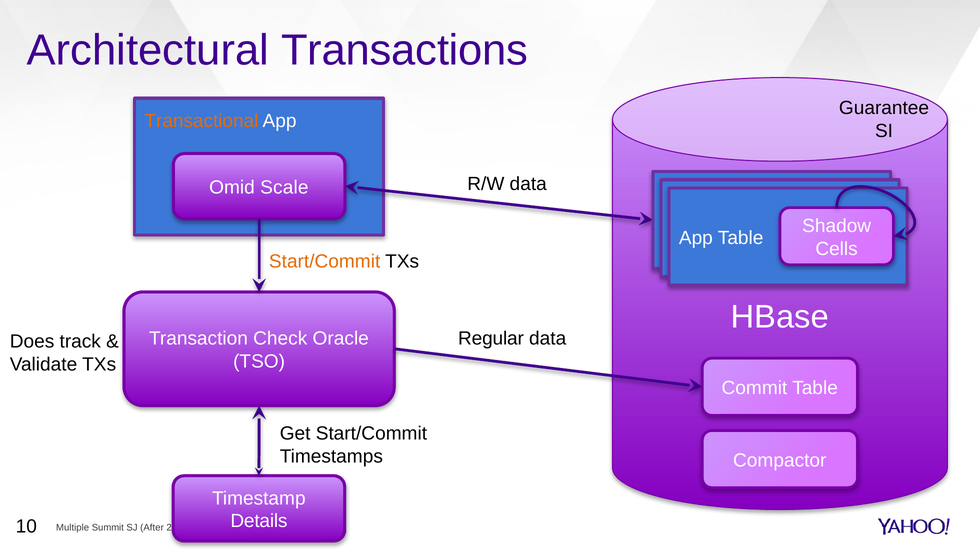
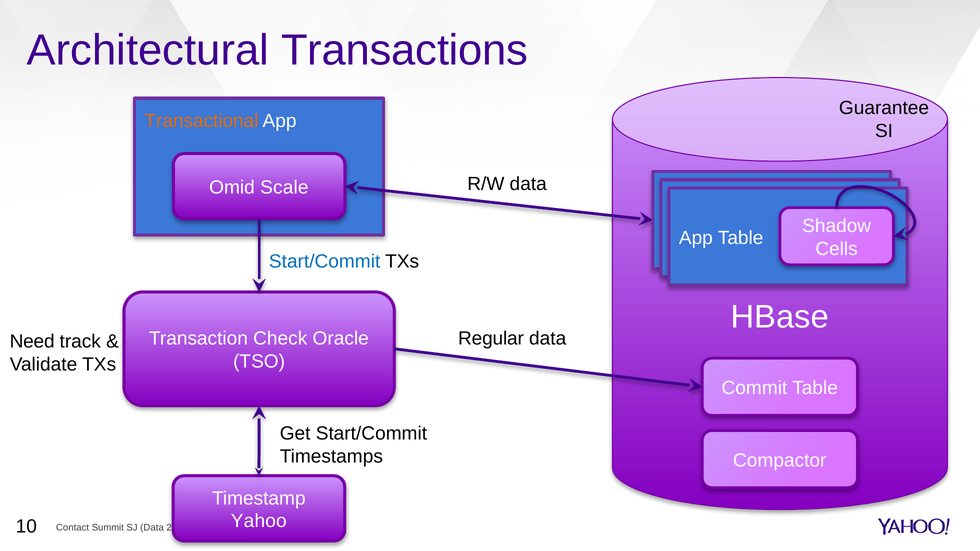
Start/Commit at (325, 262) colour: orange -> blue
Does: Does -> Need
Details: Details -> Yahoo
Multiple: Multiple -> Contact
SJ After: After -> Data
